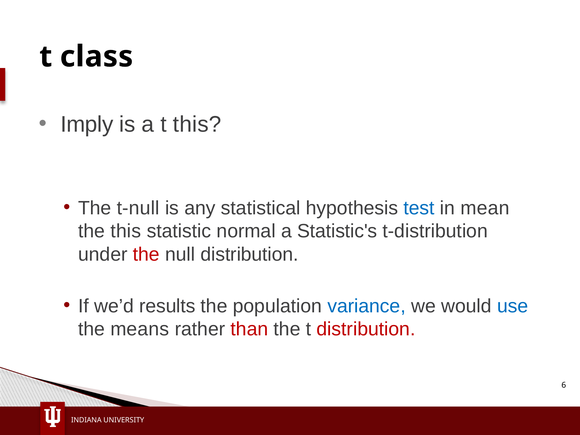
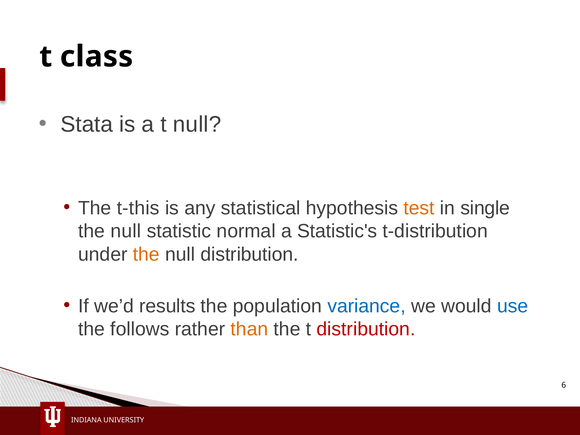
Imply: Imply -> Stata
t this: this -> null
t-null: t-null -> t-this
test colour: blue -> orange
mean: mean -> single
this at (126, 231): this -> null
the at (146, 254) colour: red -> orange
means: means -> follows
than colour: red -> orange
